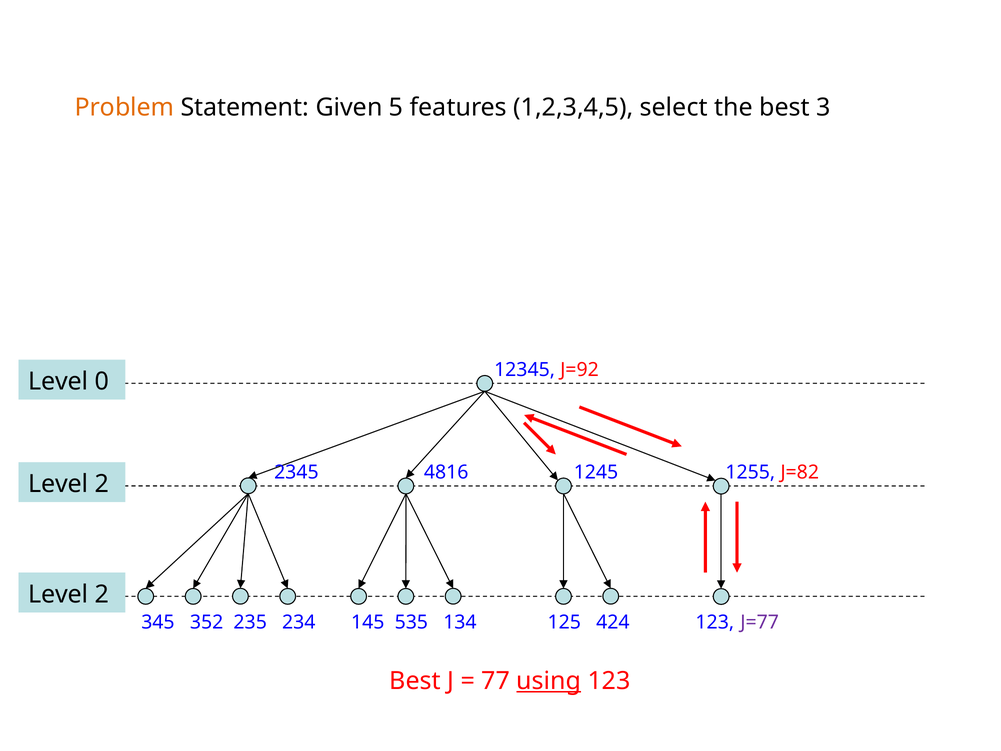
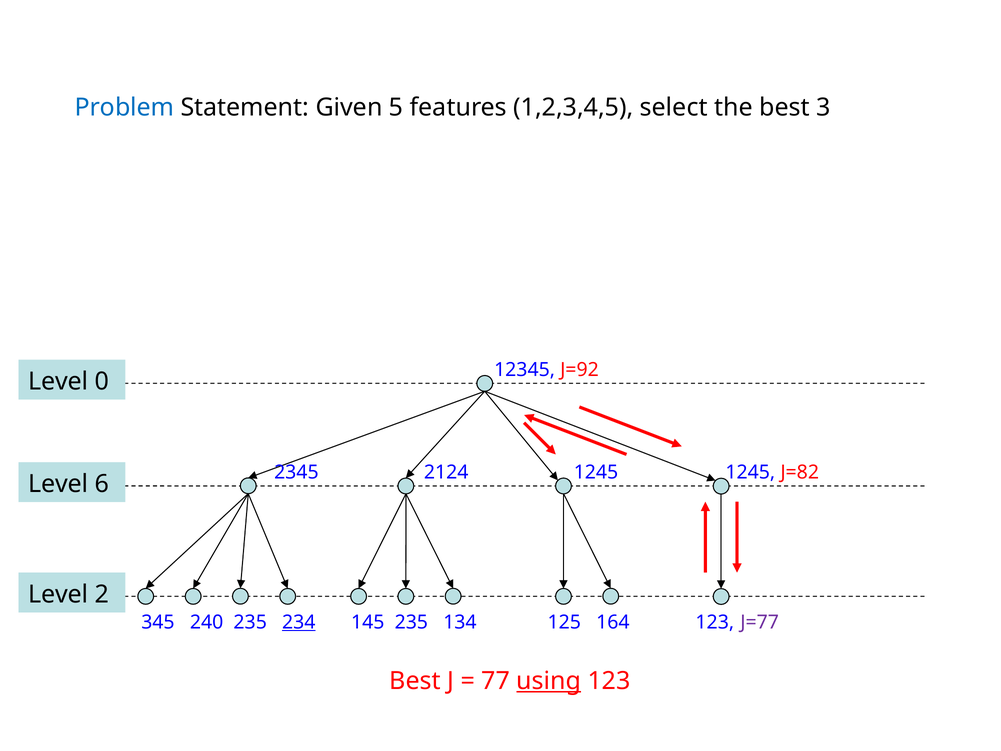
Problem colour: orange -> blue
4816: 4816 -> 2124
1245 1255: 1255 -> 1245
2 at (102, 484): 2 -> 6
352: 352 -> 240
234 underline: none -> present
145 535: 535 -> 235
424: 424 -> 164
